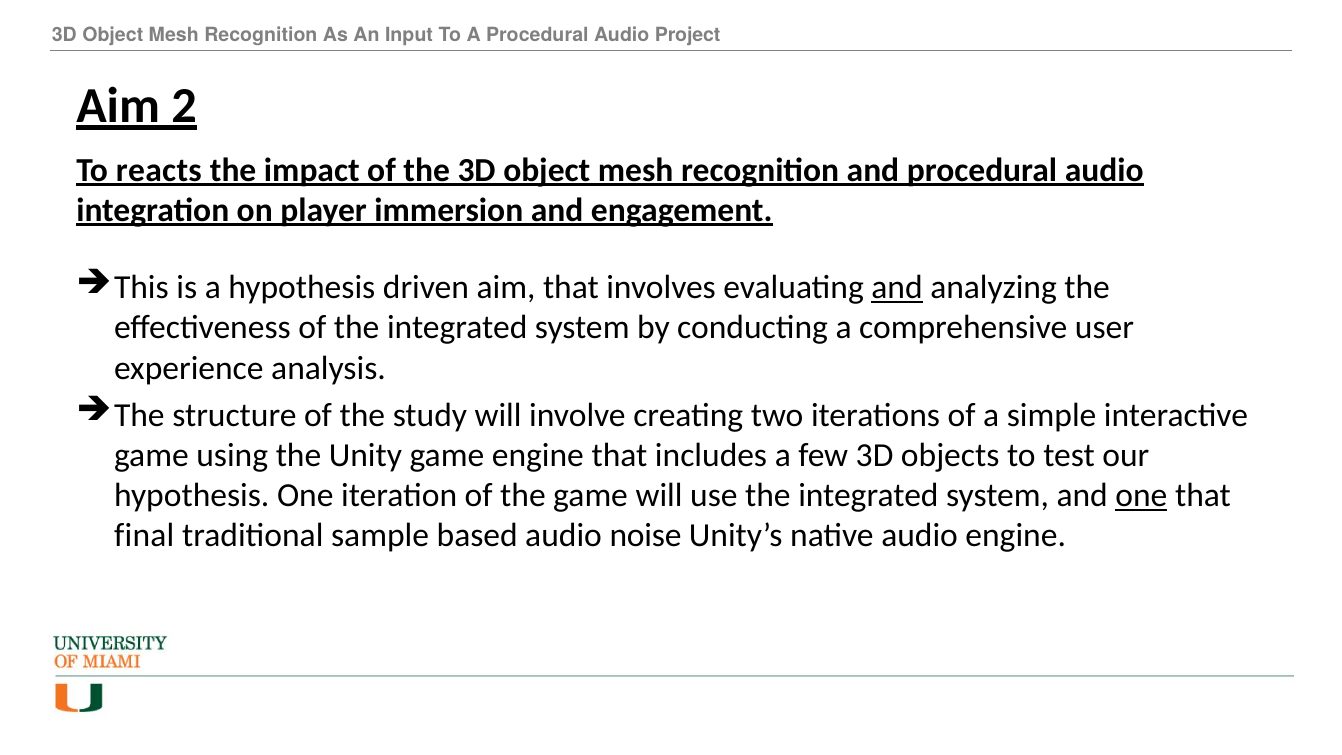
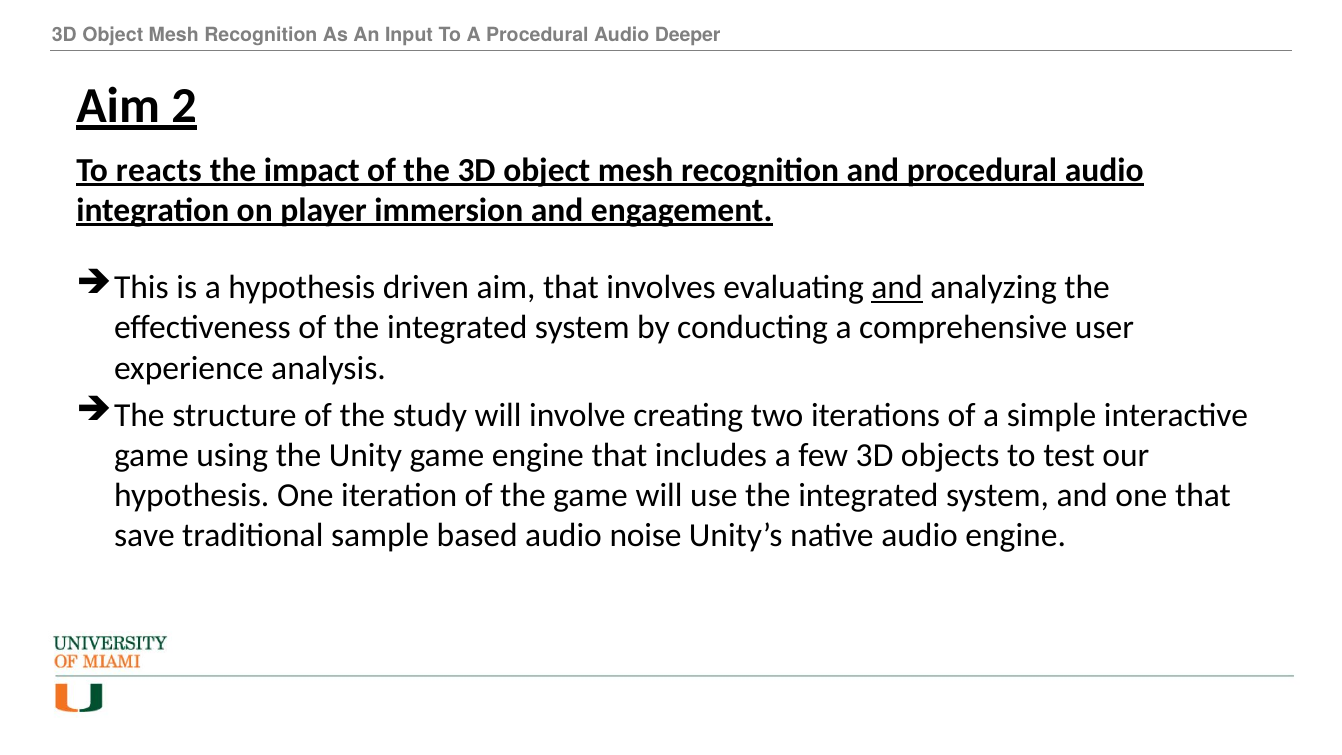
Project: Project -> Deeper
one at (1141, 495) underline: present -> none
final: final -> save
